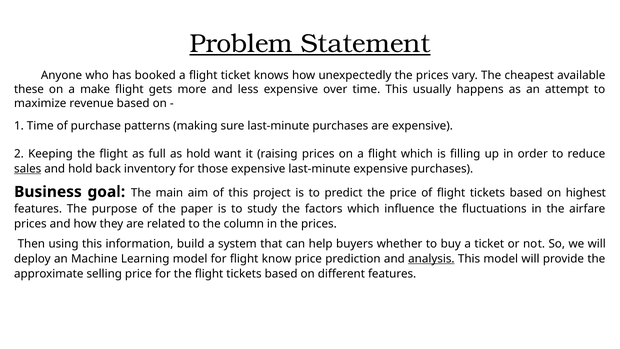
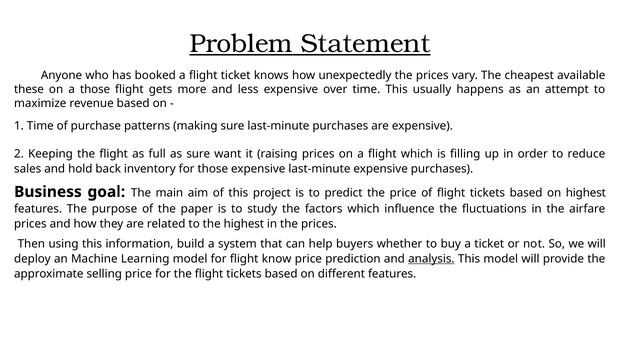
a make: make -> those
as hold: hold -> sure
sales underline: present -> none
the column: column -> highest
